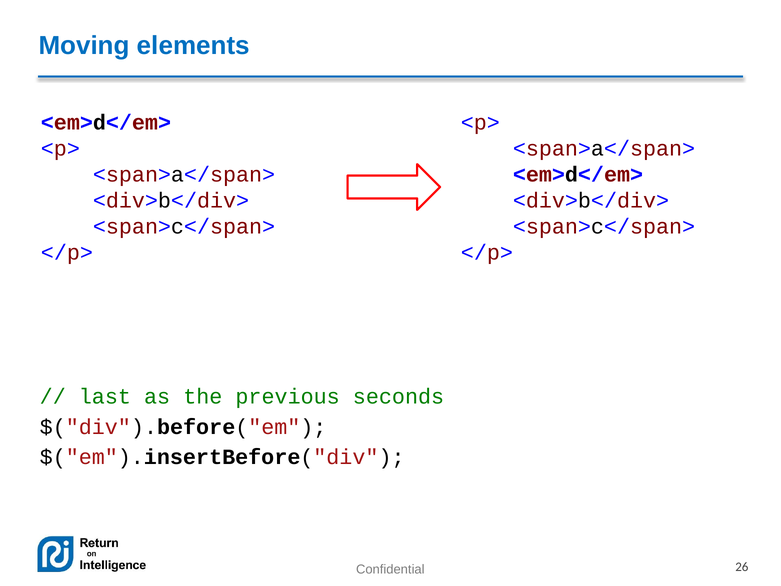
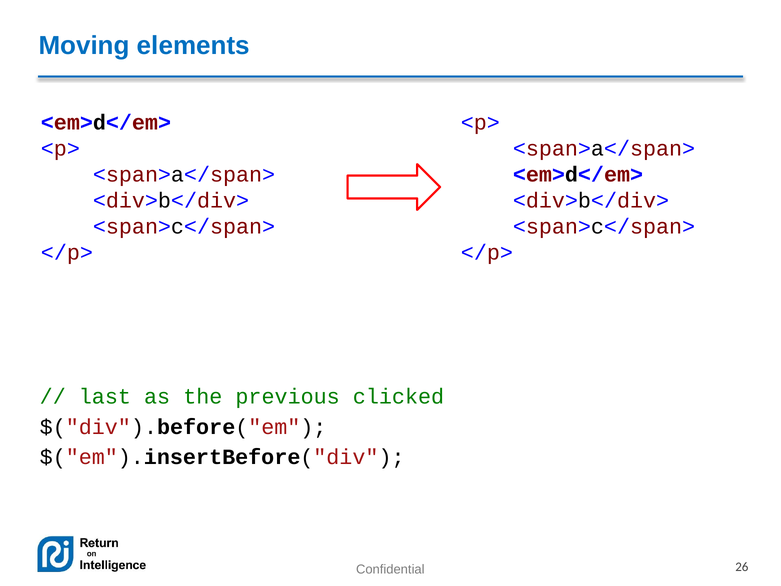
seconds: seconds -> clicked
